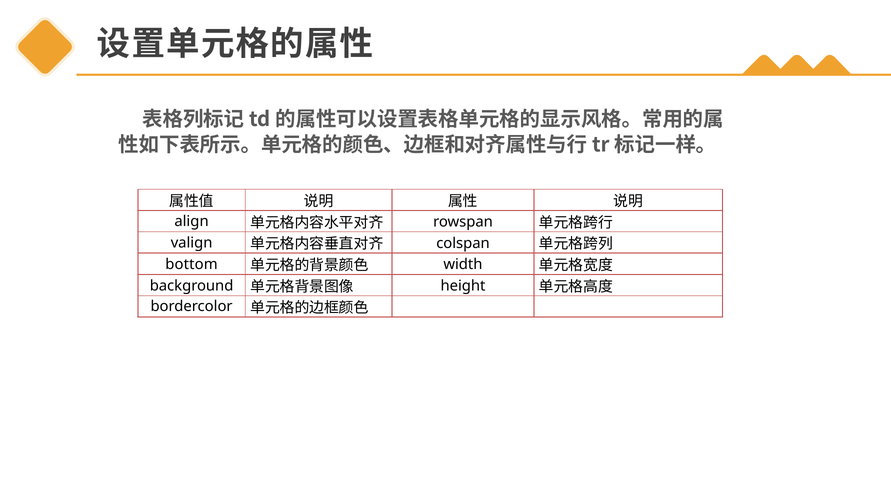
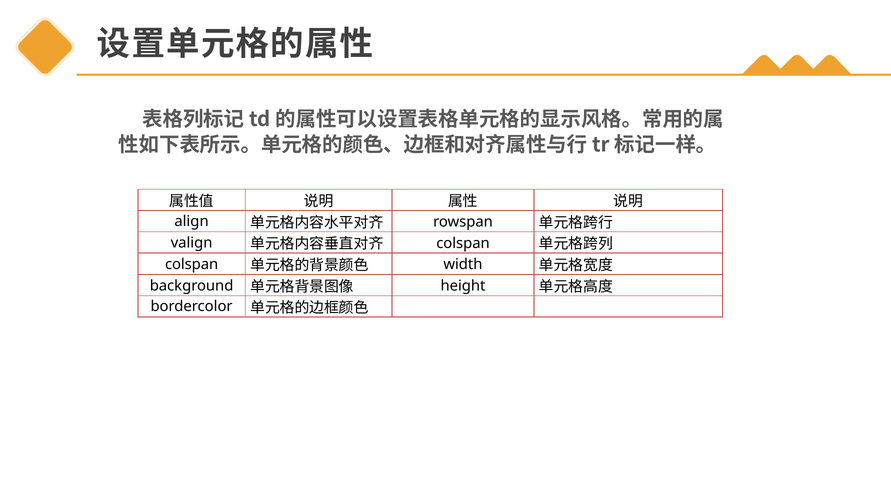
bottom at (191, 265): bottom -> colspan
